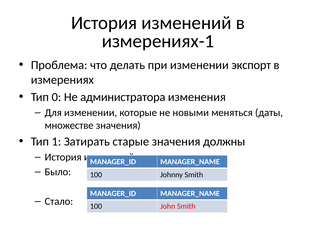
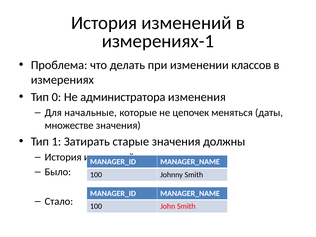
экспорт: экспорт -> классов
Для изменении: изменении -> начальные
новыми: новыми -> цепочек
